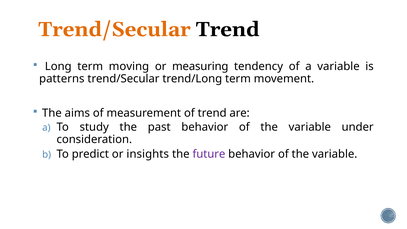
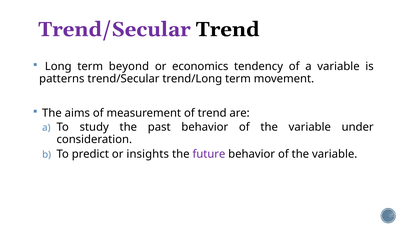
Trend/Secular at (114, 29) colour: orange -> purple
moving: moving -> beyond
measuring: measuring -> economics
